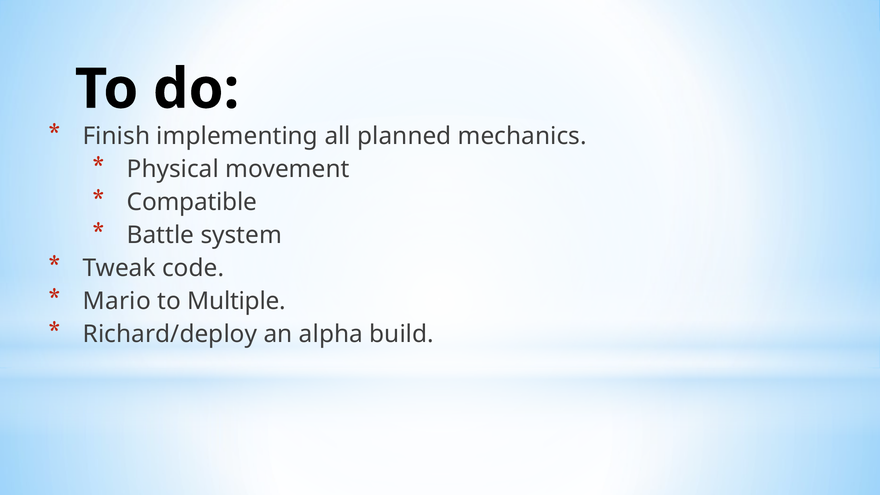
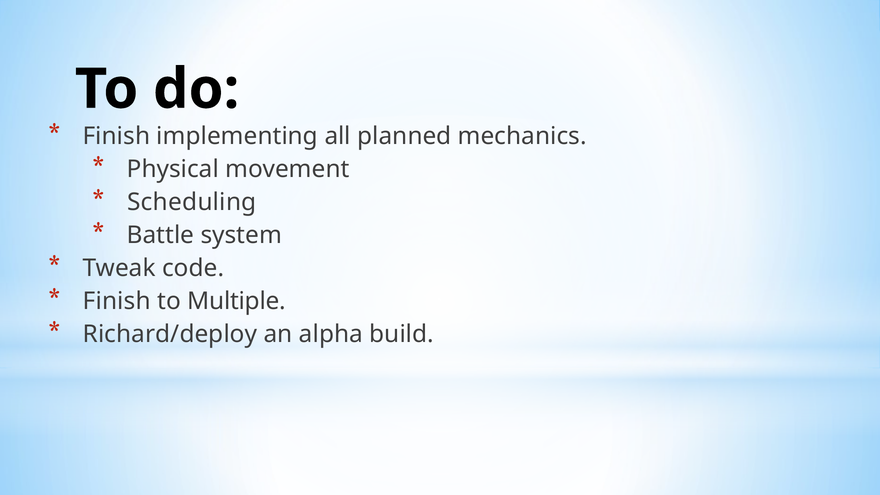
Compatible: Compatible -> Scheduling
Mario at (117, 301): Mario -> Finish
